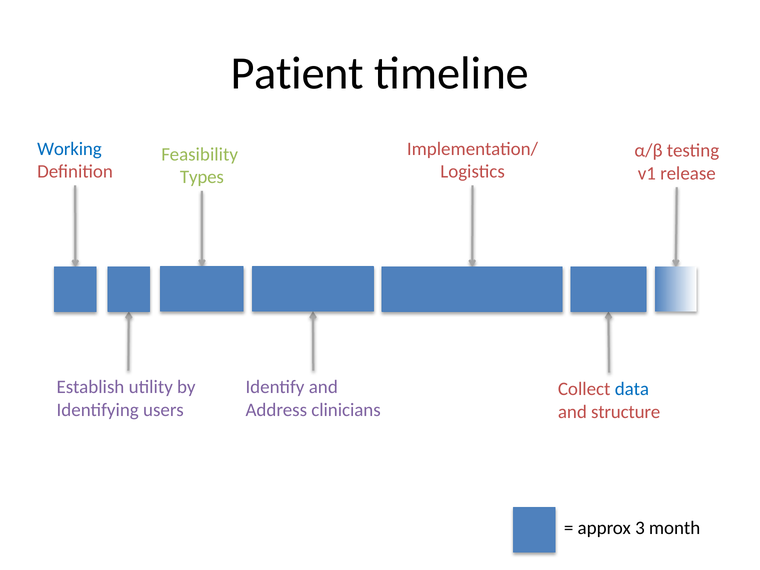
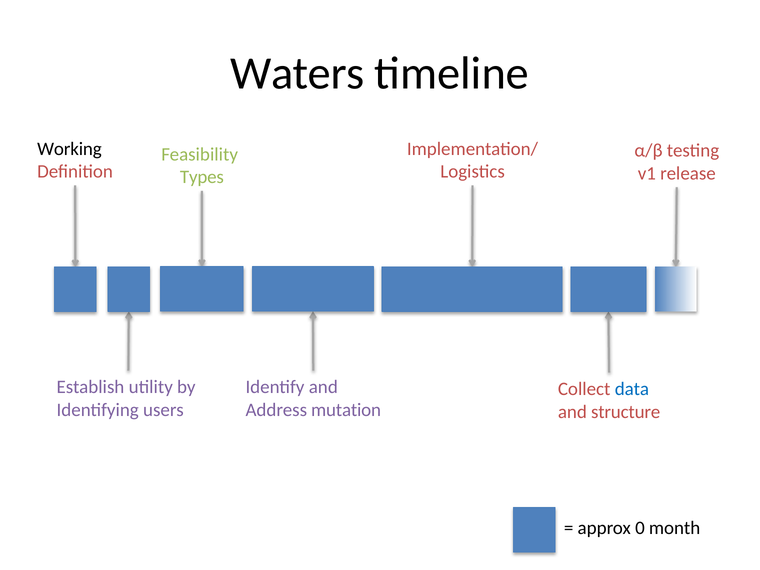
Patient: Patient -> Waters
Working colour: blue -> black
clinicians: clinicians -> mutation
3: 3 -> 0
